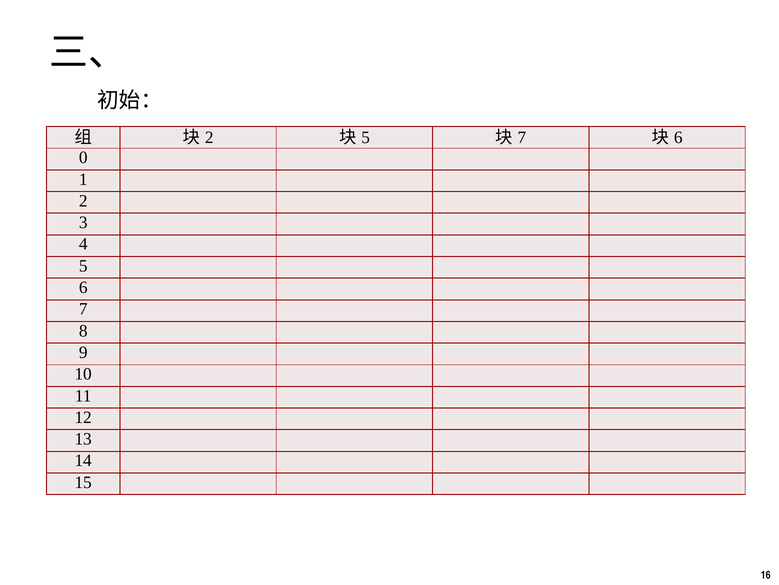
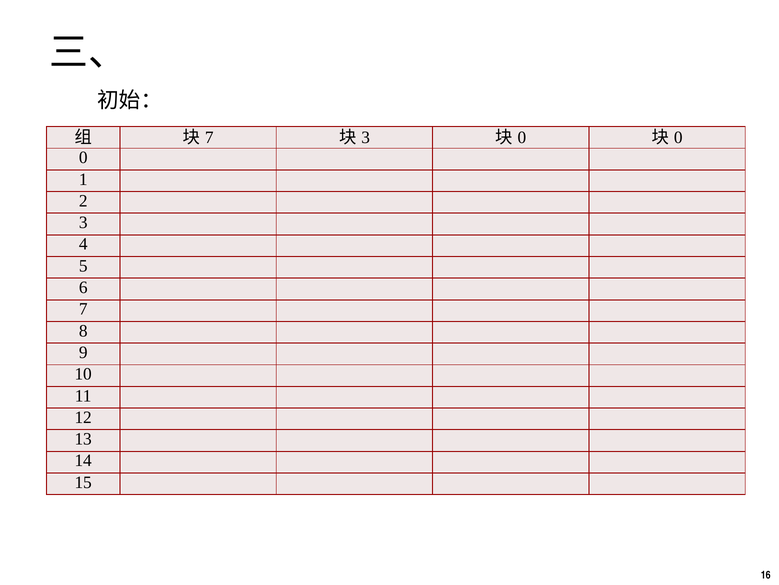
2 at (209, 137): 2 -> 7
5 at (366, 137): 5 -> 3
7 at (522, 137): 7 -> 0
6 at (678, 137): 6 -> 0
